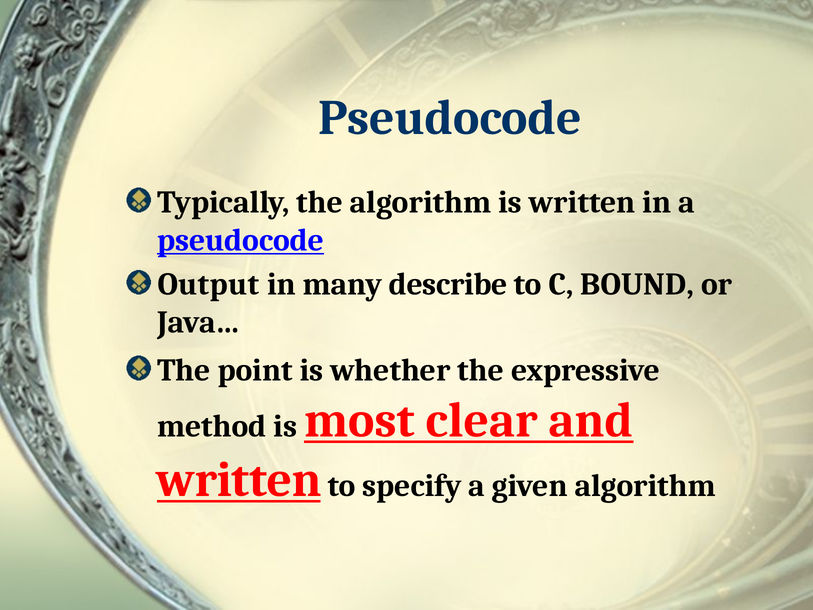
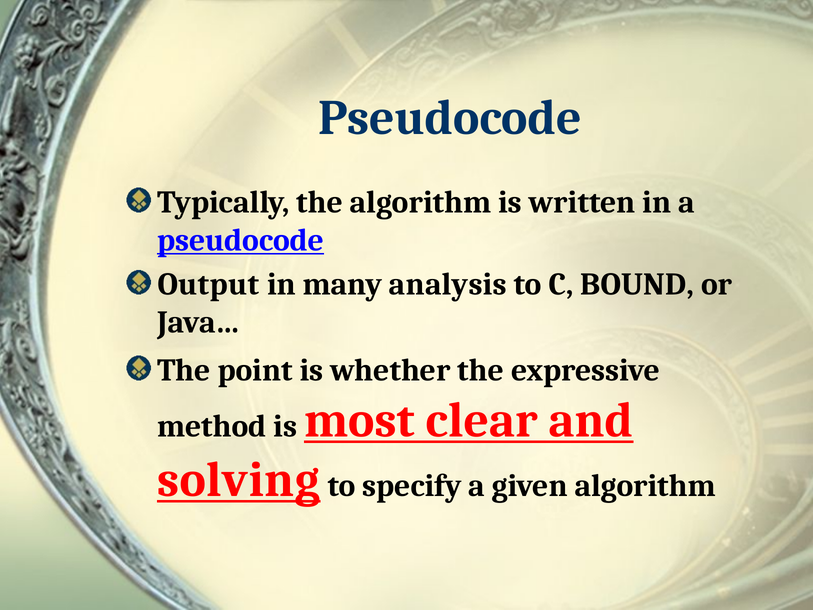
describe: describe -> analysis
written at (239, 480): written -> solving
